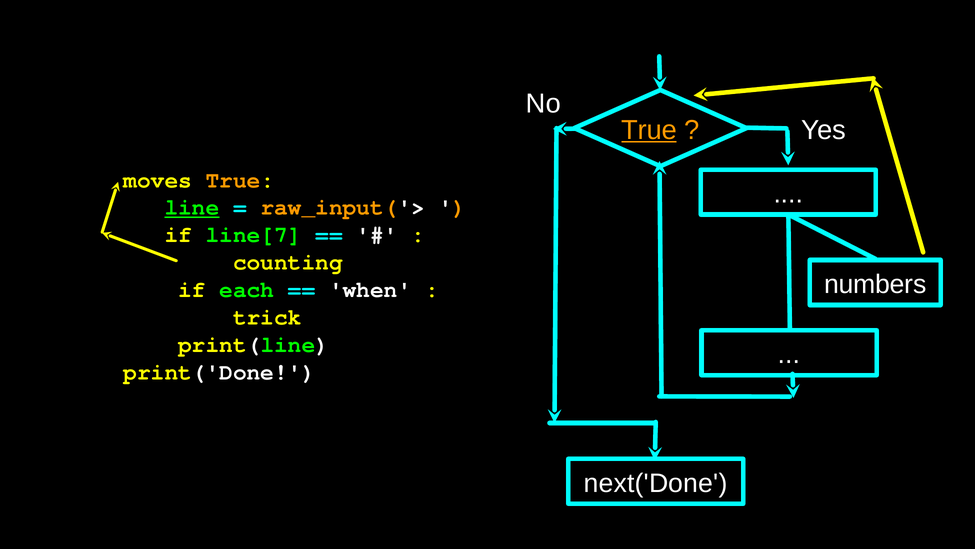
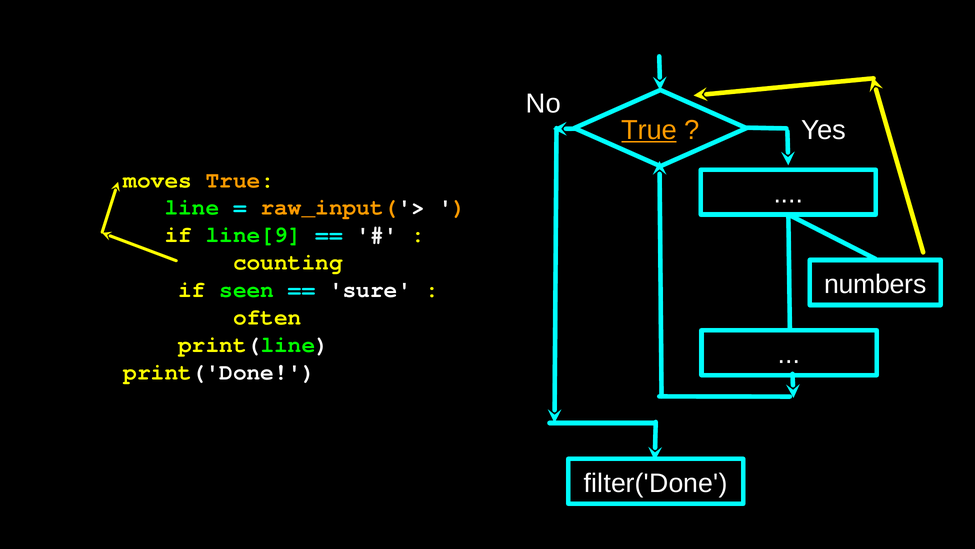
line underline: present -> none
line[7: line[7 -> line[9
each: each -> seen
when: when -> sure
trick: trick -> often
next('Done: next('Done -> filter('Done
